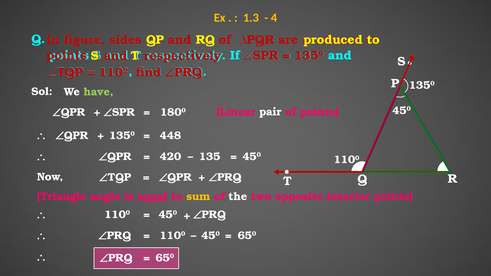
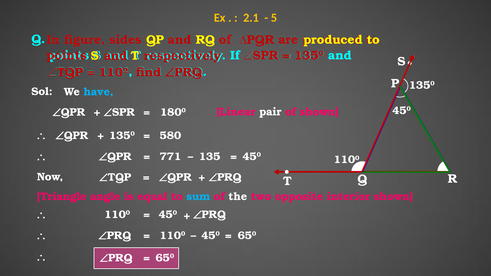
1.3: 1.3 -> 2.1
4: 4 -> 5
have colour: light green -> light blue
of points: points -> shown
448: 448 -> 580
420: 420 -> 771
equal underline: present -> none
sum colour: yellow -> light blue
interior points: points -> shown
